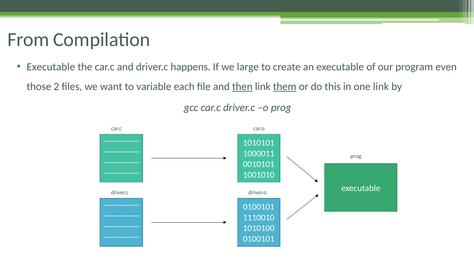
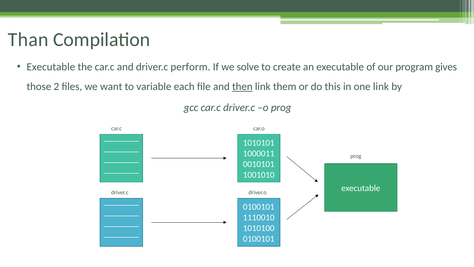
From: From -> Than
happens: happens -> perform
large: large -> solve
even: even -> gives
them underline: present -> none
